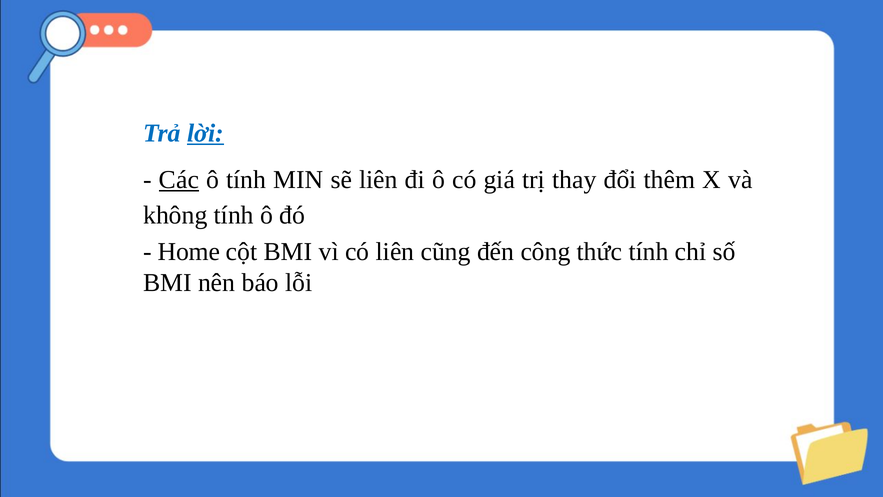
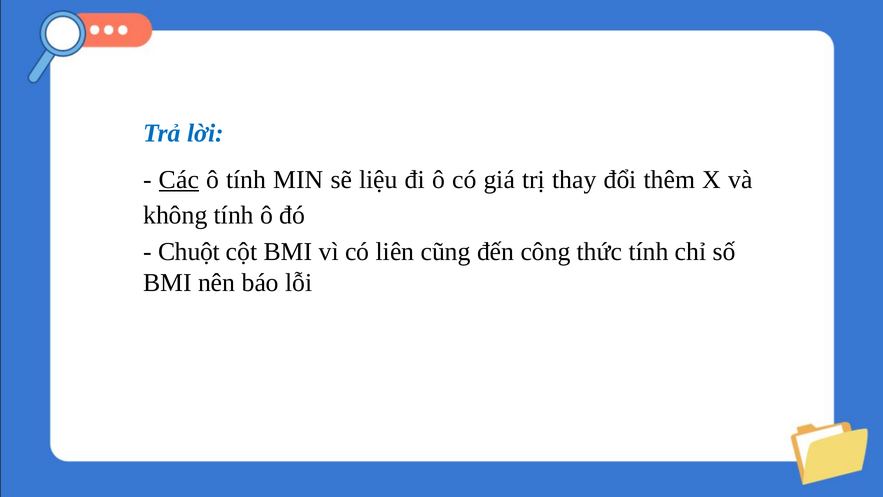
lời underline: present -> none
sẽ liên: liên -> liệu
Home: Home -> Chuột
